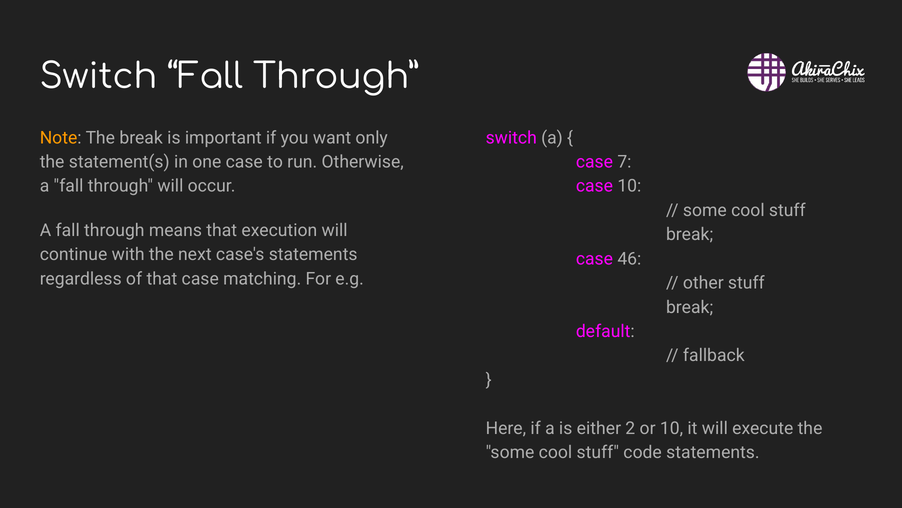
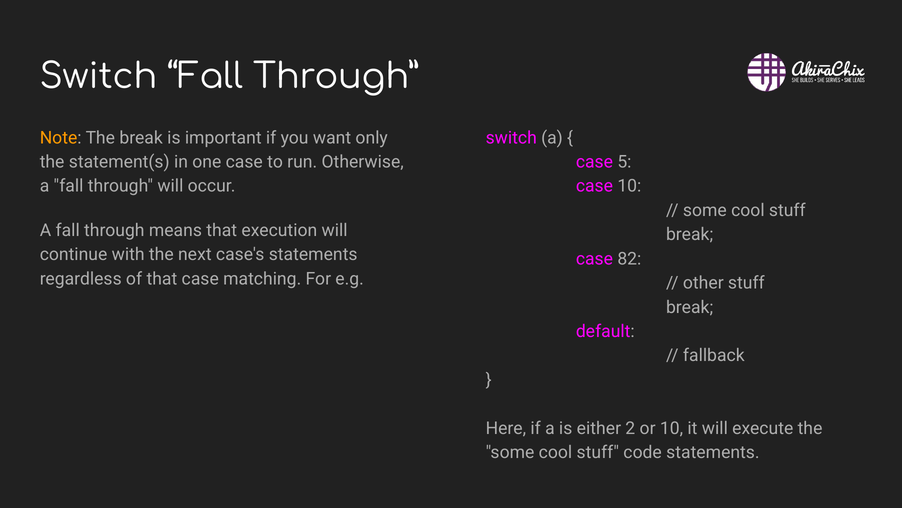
7: 7 -> 5
46: 46 -> 82
